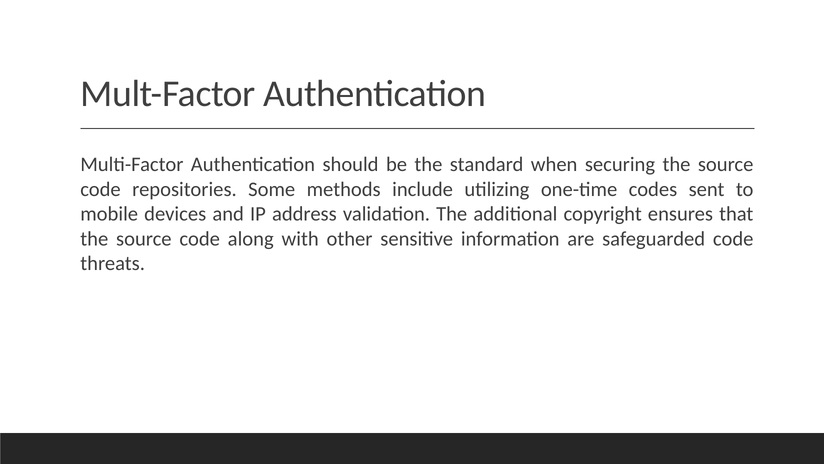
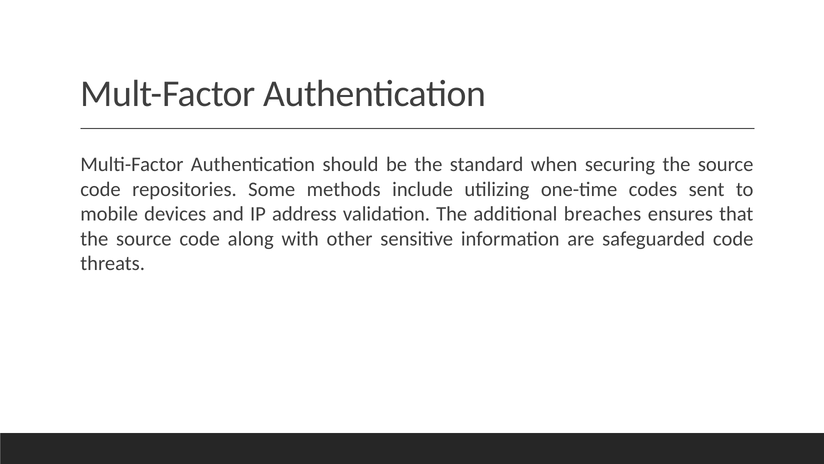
copyright: copyright -> breaches
